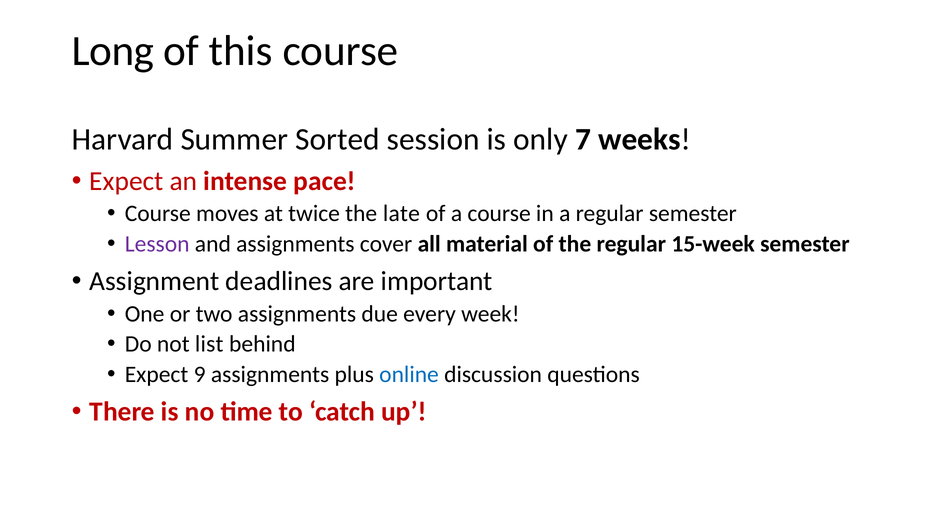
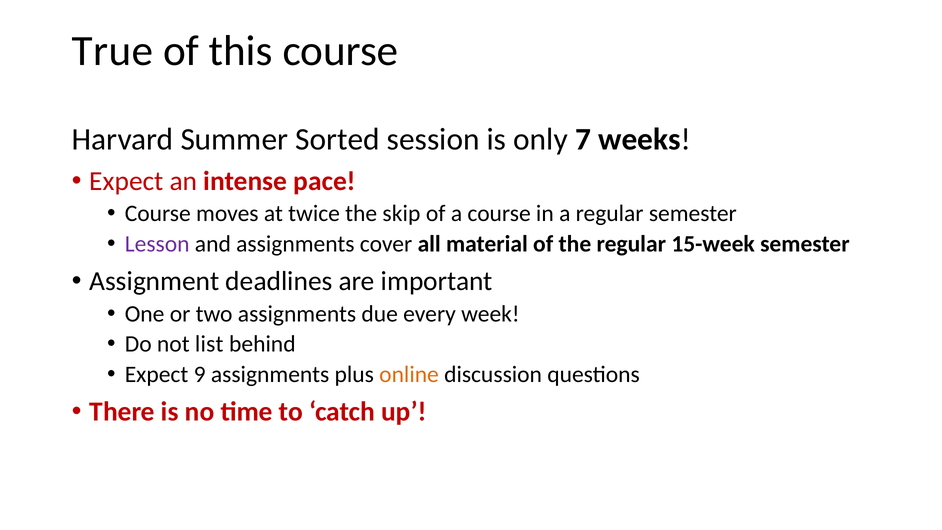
Long: Long -> True
late: late -> skip
online colour: blue -> orange
